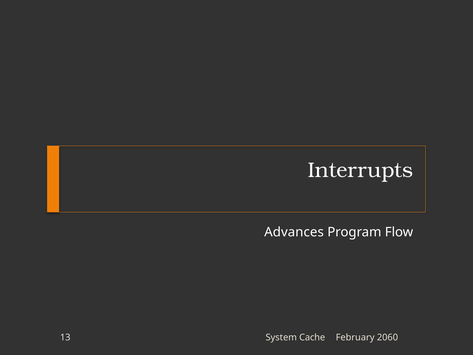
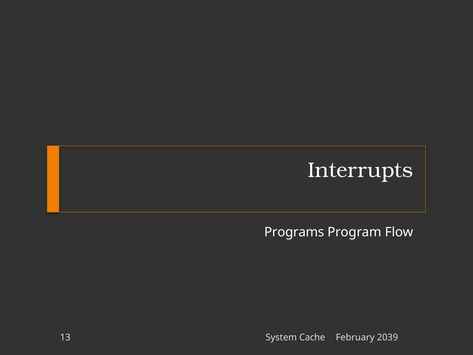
Advances: Advances -> Programs
2060: 2060 -> 2039
